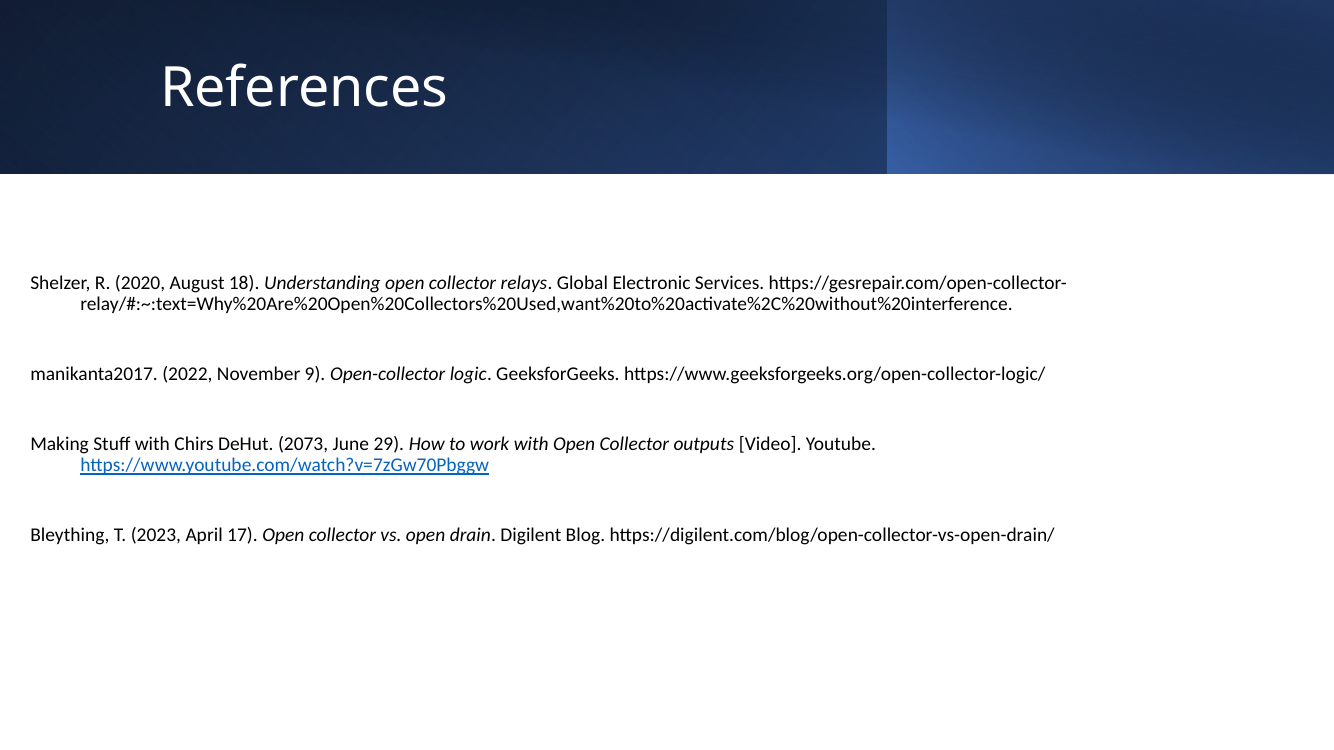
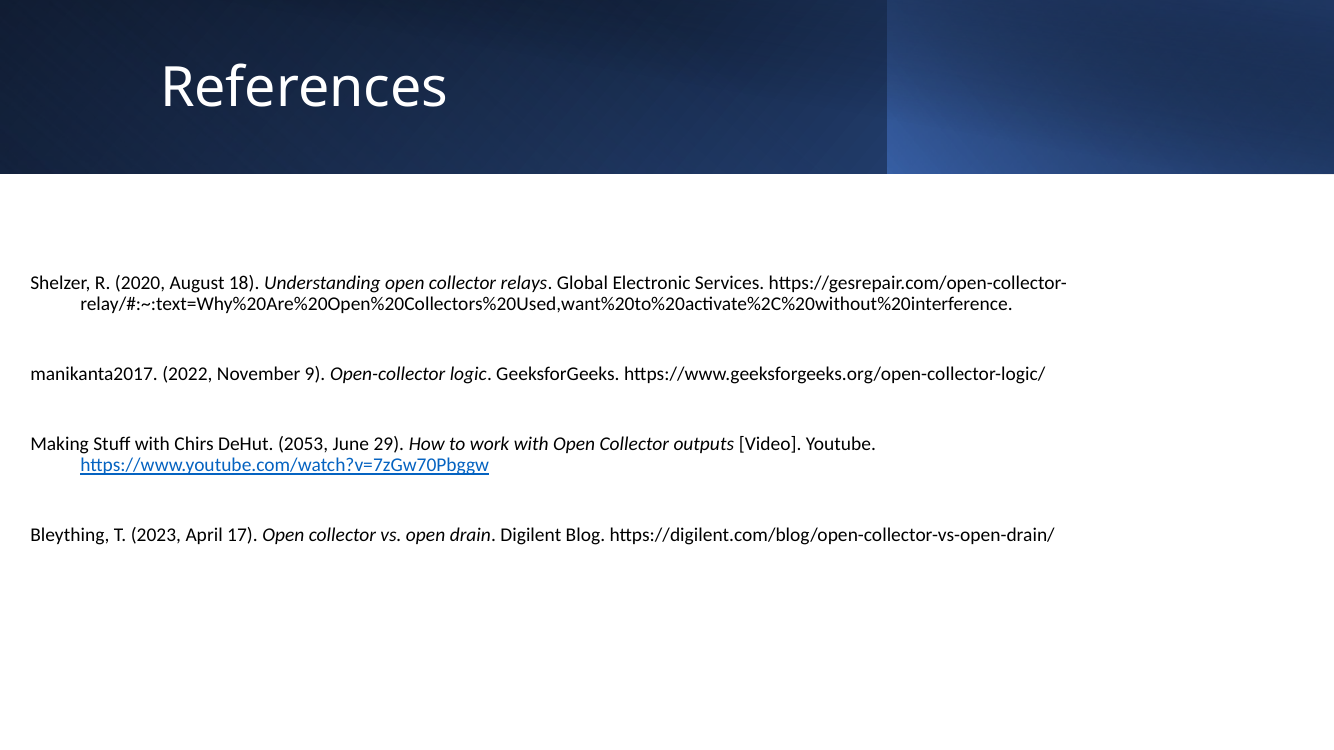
2073: 2073 -> 2053
